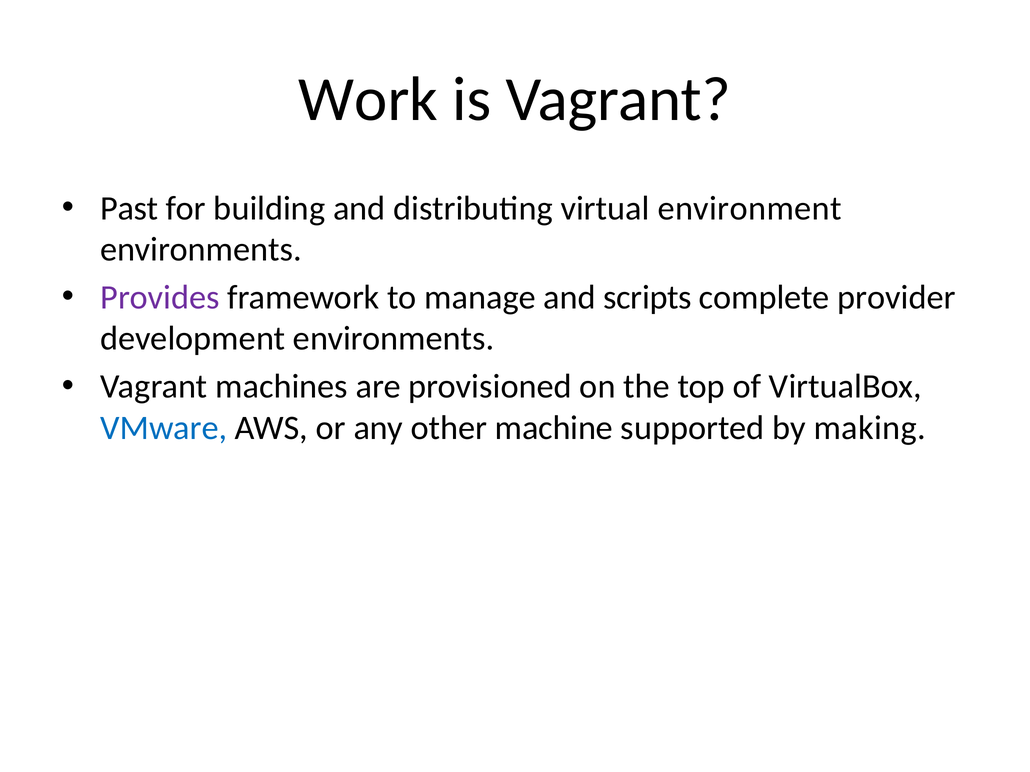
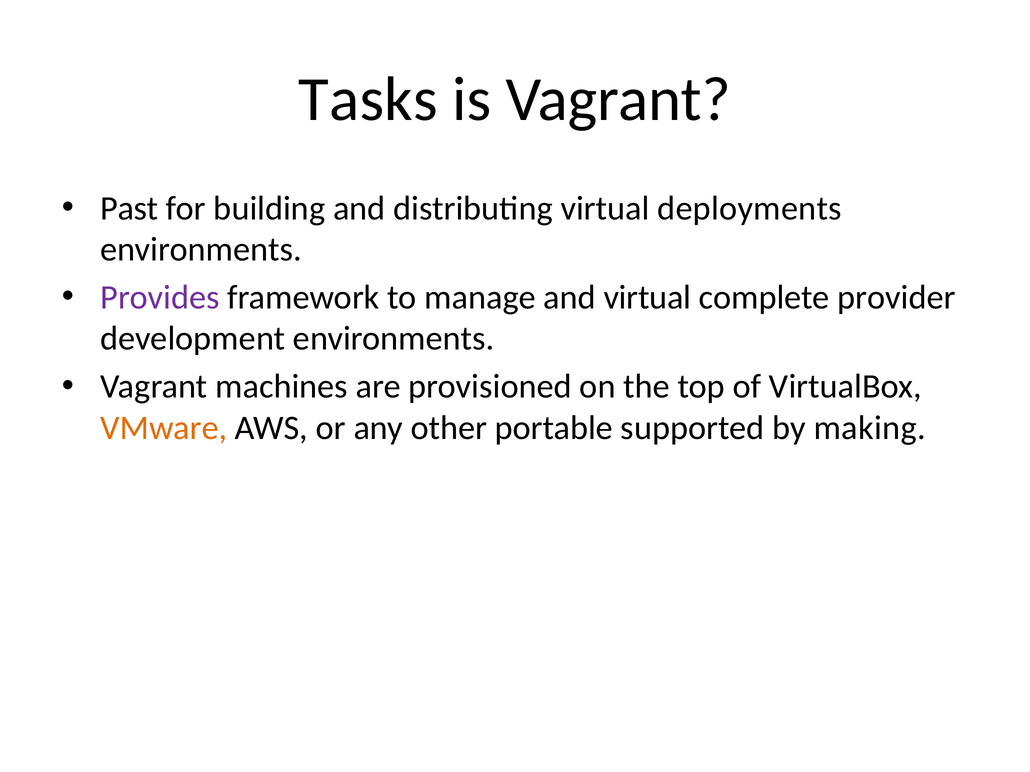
Work: Work -> Tasks
environment: environment -> deployments
and scripts: scripts -> virtual
VMware colour: blue -> orange
machine: machine -> portable
